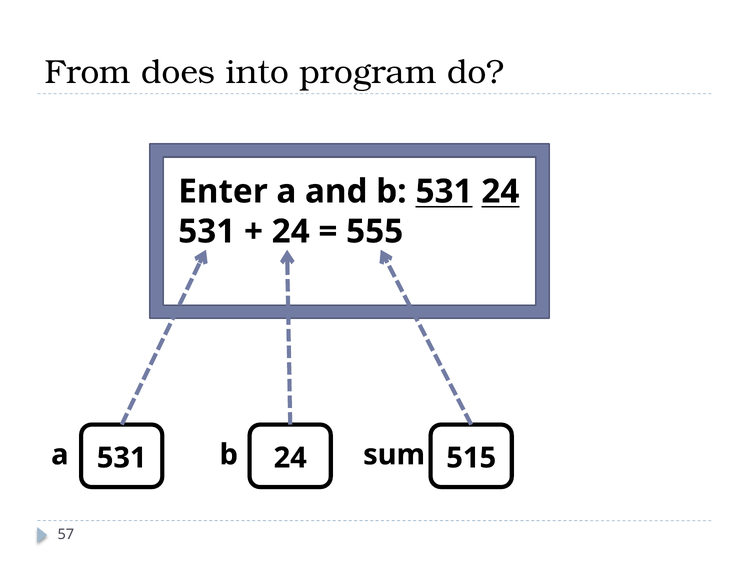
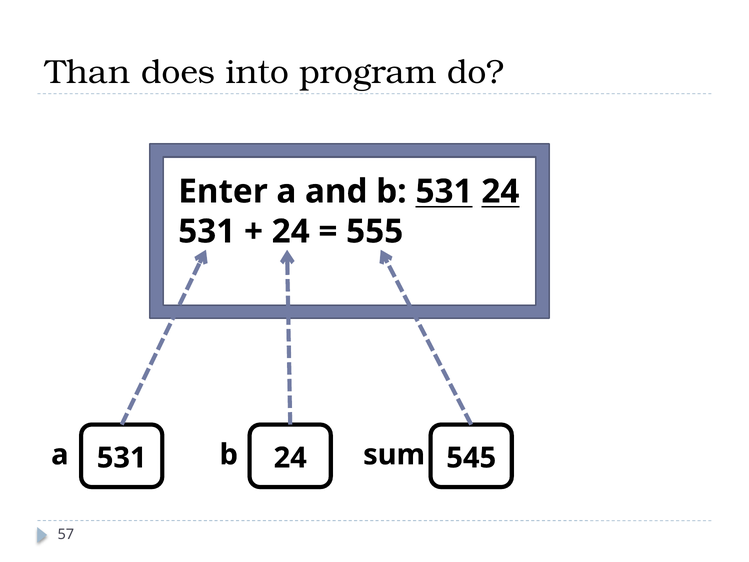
From: From -> Than
515: 515 -> 545
